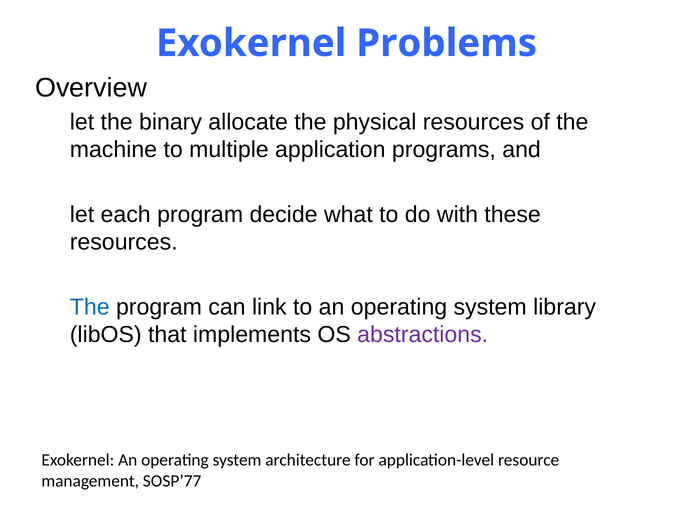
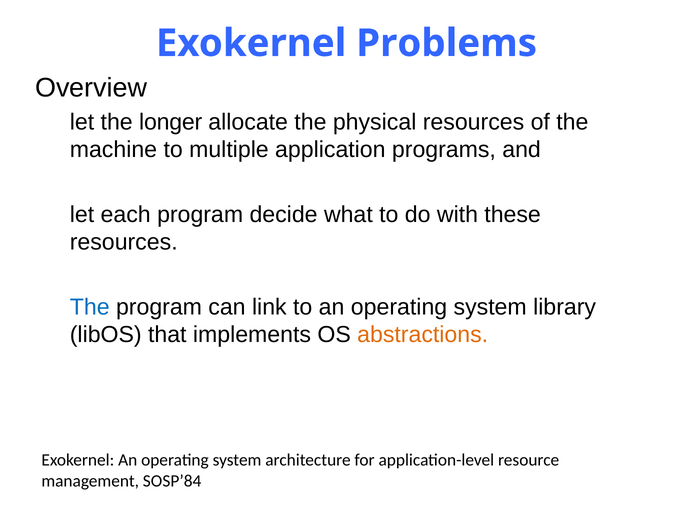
binary: binary -> longer
abstractions colour: purple -> orange
SOSP’77: SOSP’77 -> SOSP’84
